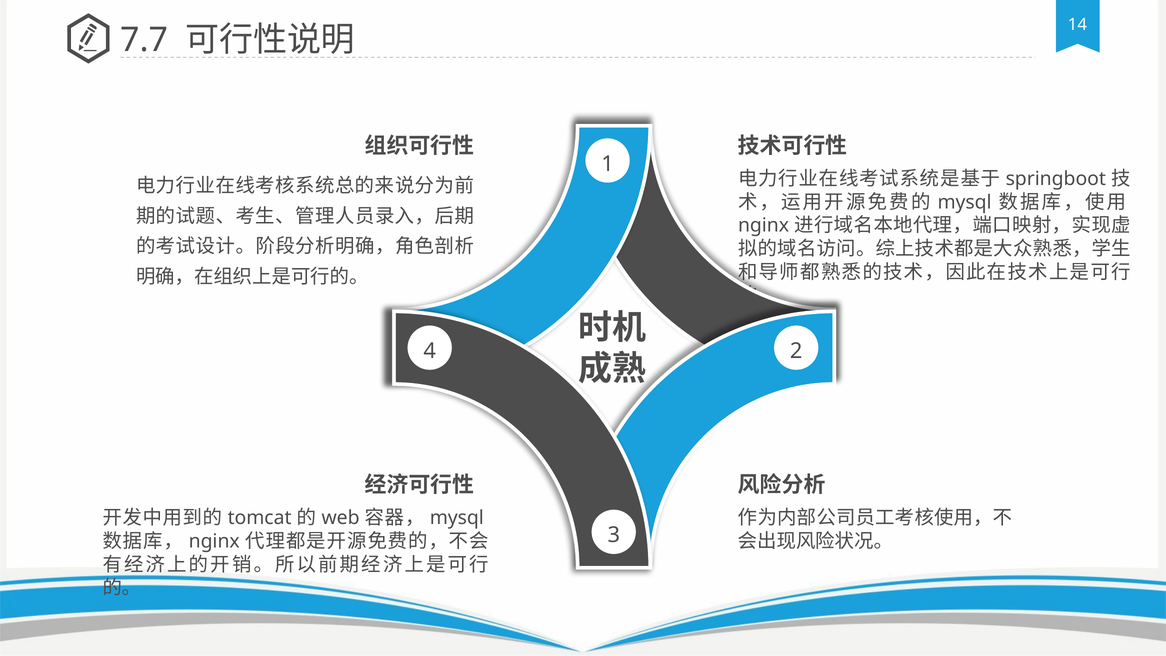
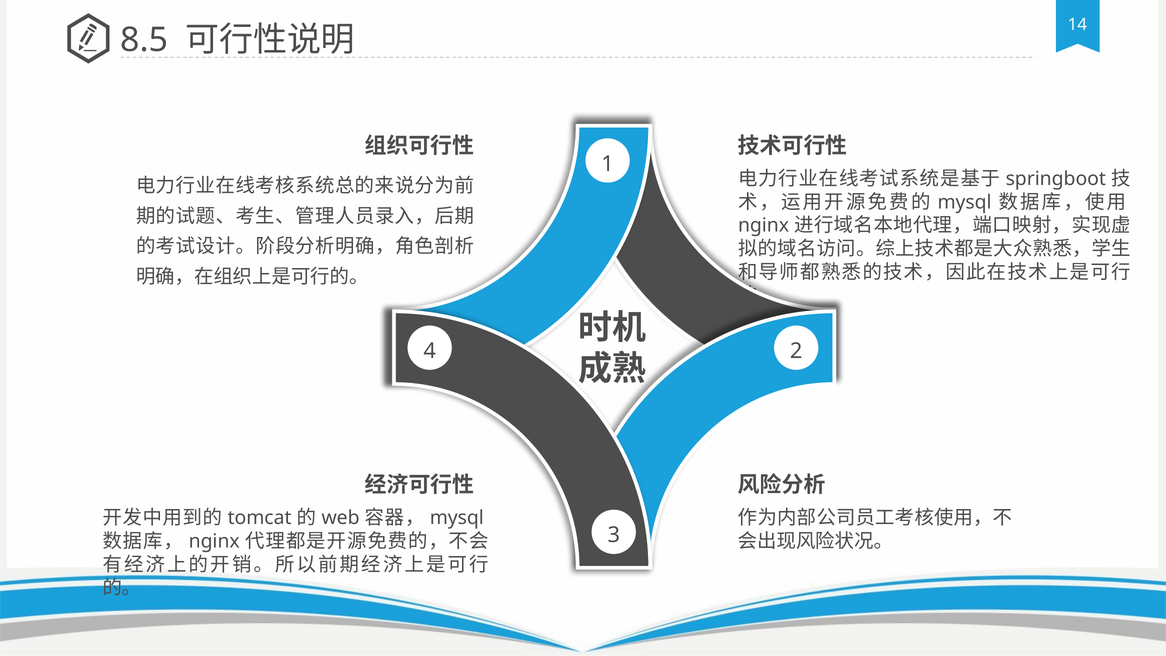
7.7: 7.7 -> 8.5
